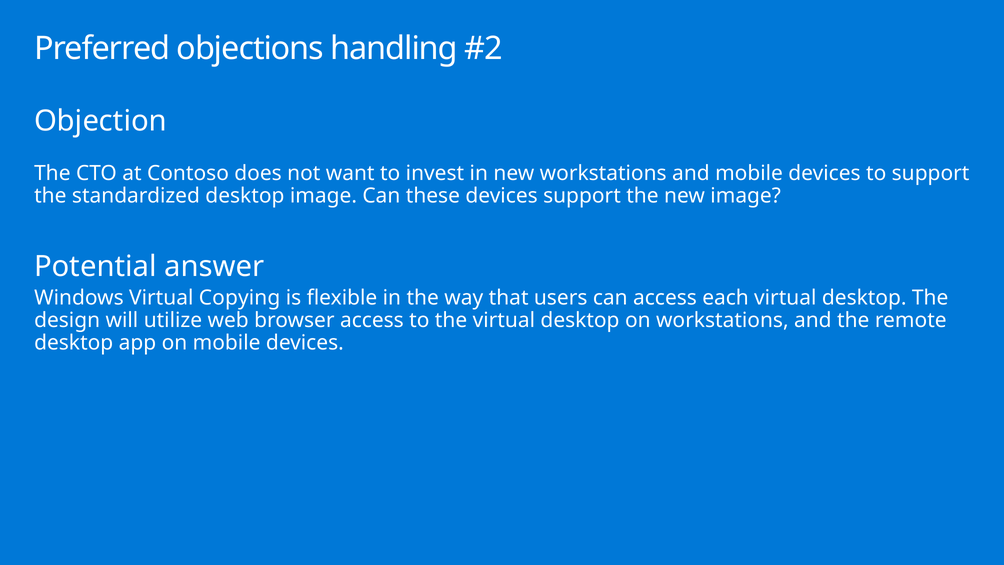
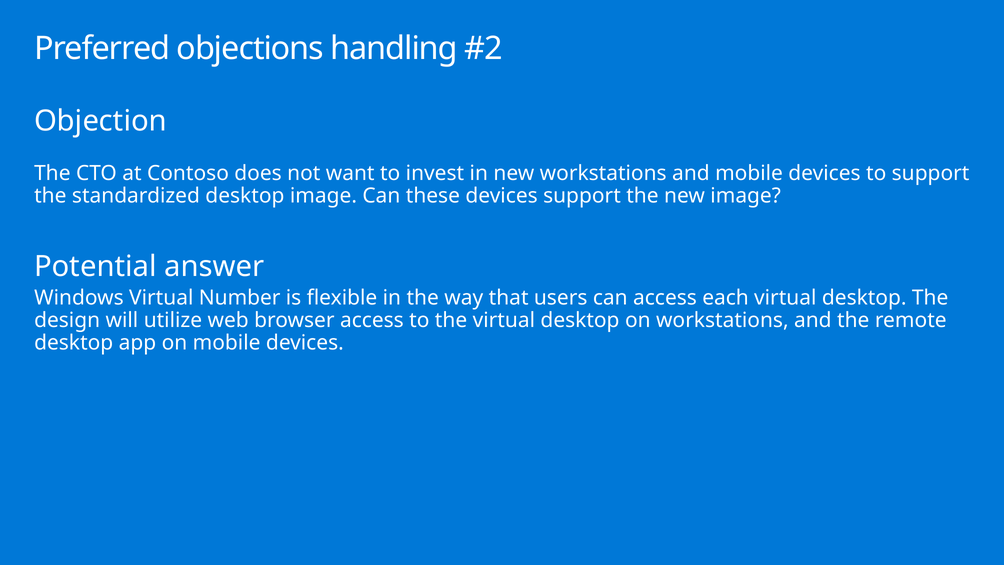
Copying: Copying -> Number
